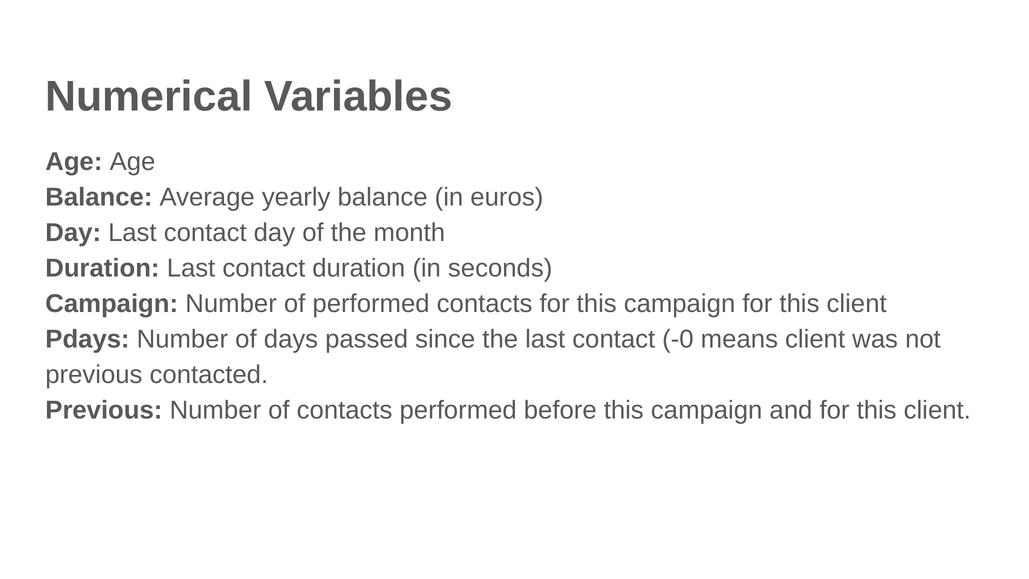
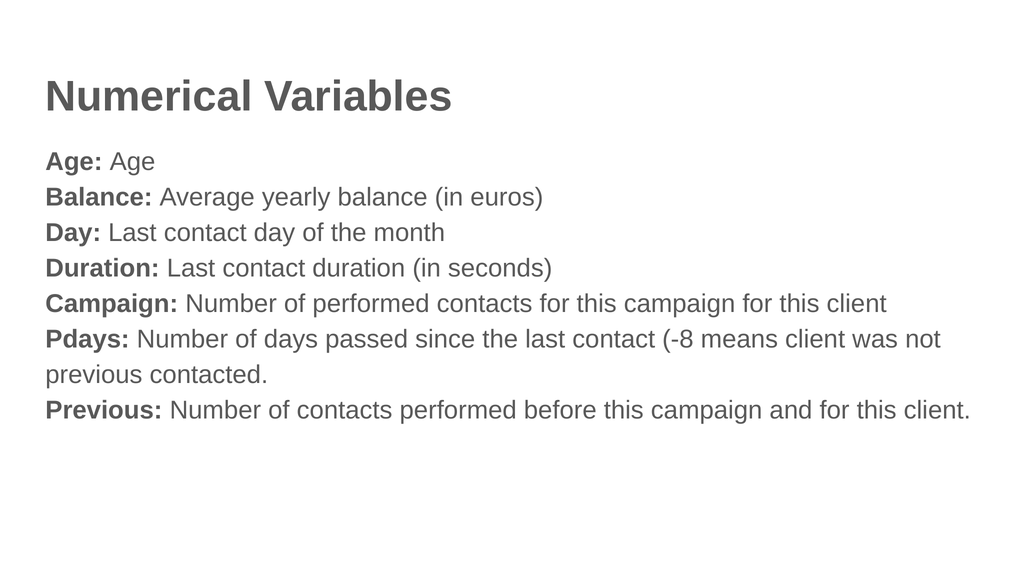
-0: -0 -> -8
